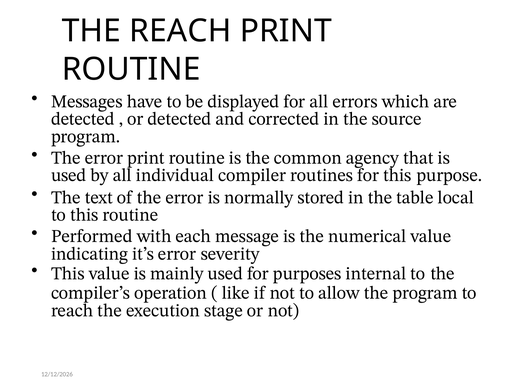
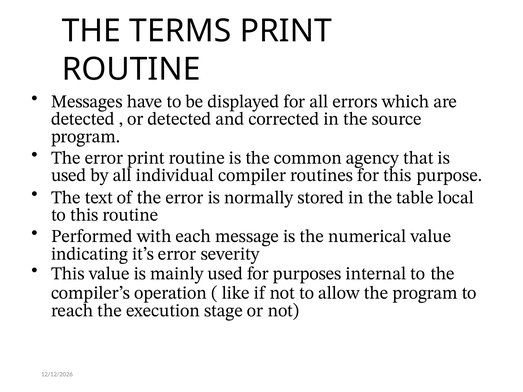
THE REACH: REACH -> TERMS
